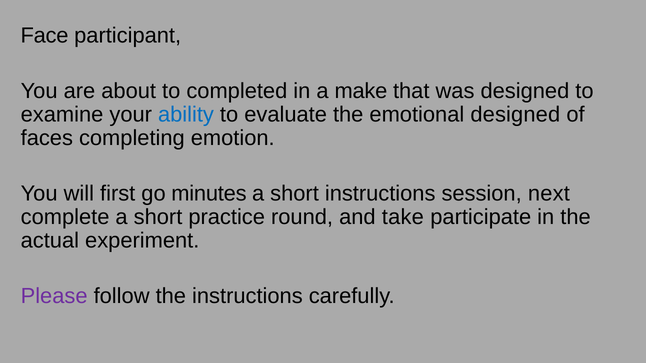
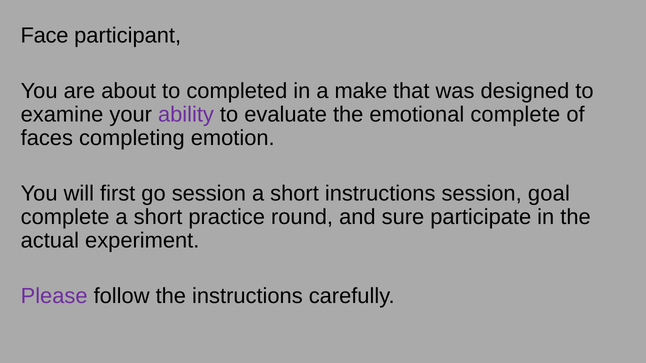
ability colour: blue -> purple
emotional designed: designed -> complete
go minutes: minutes -> session
next: next -> goal
take: take -> sure
